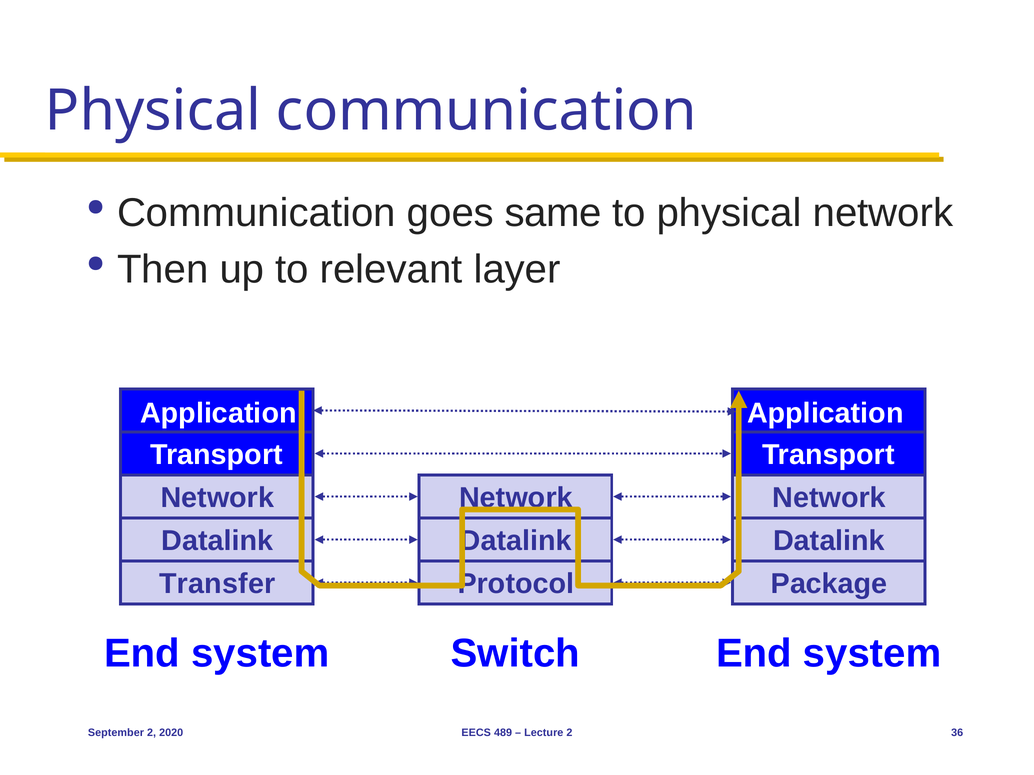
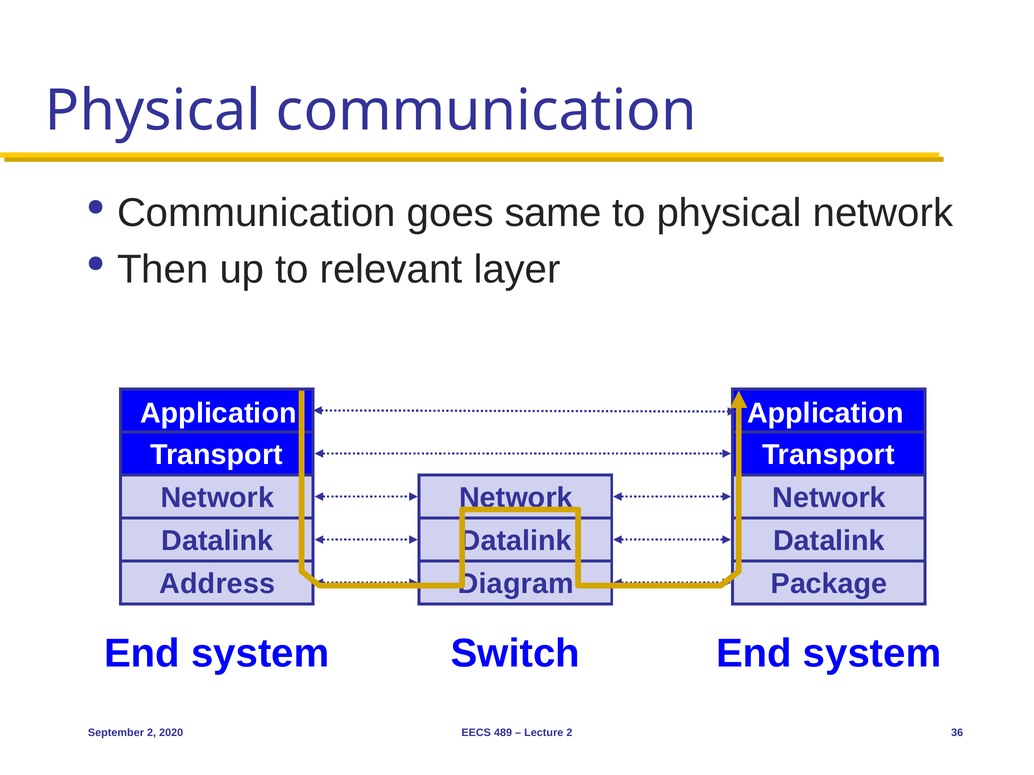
Transfer: Transfer -> Address
Protocol: Protocol -> Diagram
